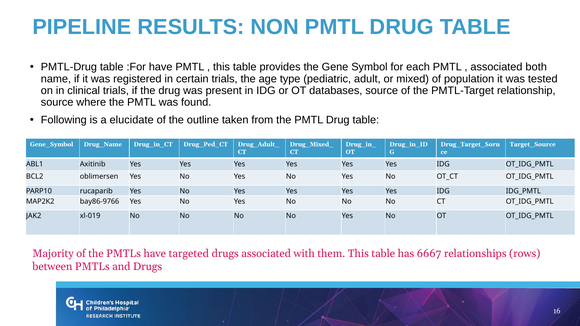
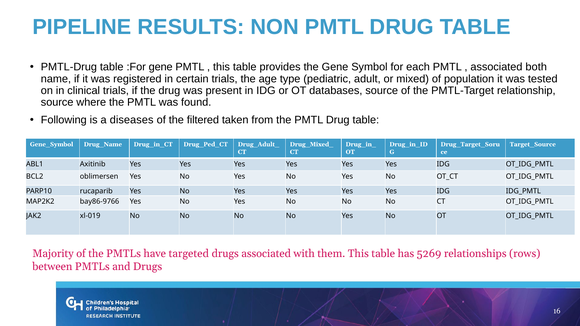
:For have: have -> gene
elucidate: elucidate -> diseases
outline: outline -> filtered
6667: 6667 -> 5269
